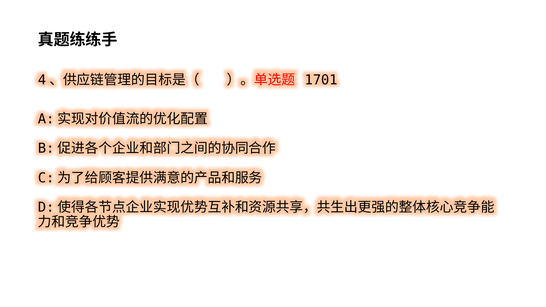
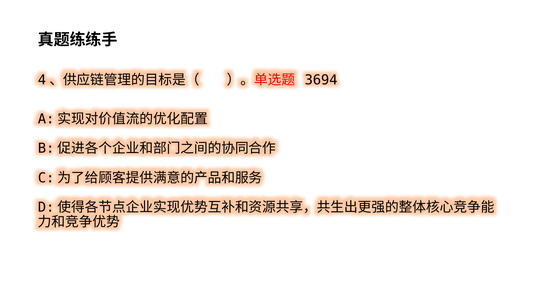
1701: 1701 -> 3694
